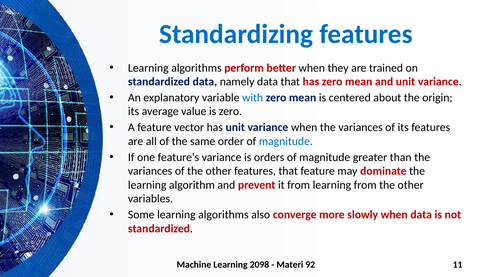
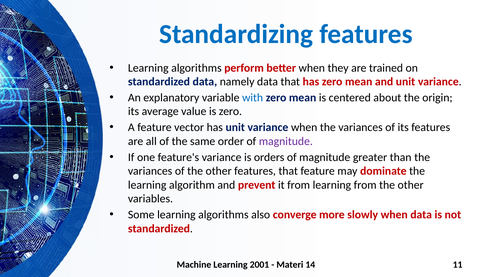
magnitude at (286, 141) colour: blue -> purple
2098: 2098 -> 2001
92: 92 -> 14
